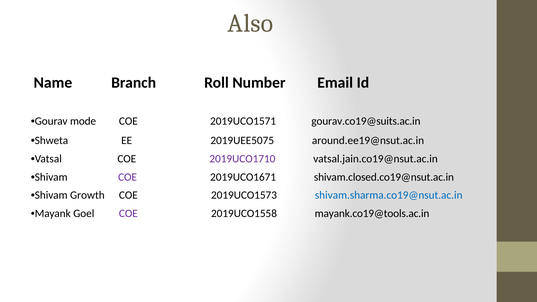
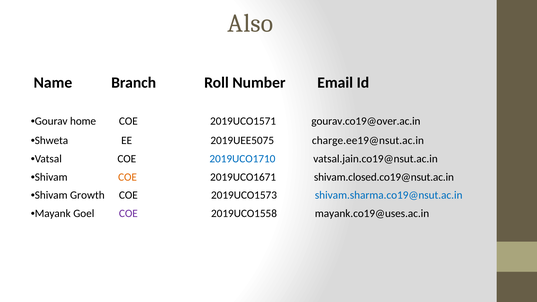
mode: mode -> home
gourav.co19@suits.ac.in: gourav.co19@suits.ac.in -> gourav.co19@over.ac.in
around.ee19@nsut.ac.in: around.ee19@nsut.ac.in -> charge.ee19@nsut.ac.in
2019UCO1710 colour: purple -> blue
COE at (127, 177) colour: purple -> orange
mayank.co19@tools.ac.in: mayank.co19@tools.ac.in -> mayank.co19@uses.ac.in
